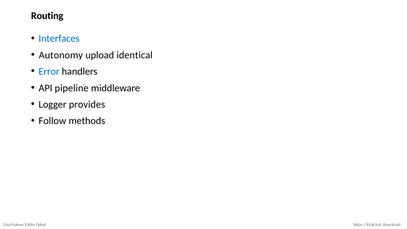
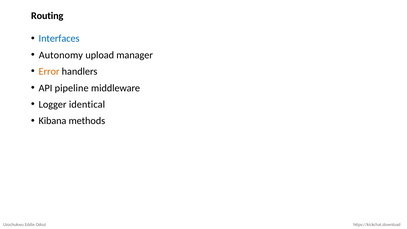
identical: identical -> manager
Error colour: blue -> orange
provides: provides -> identical
Follow: Follow -> Kibana
